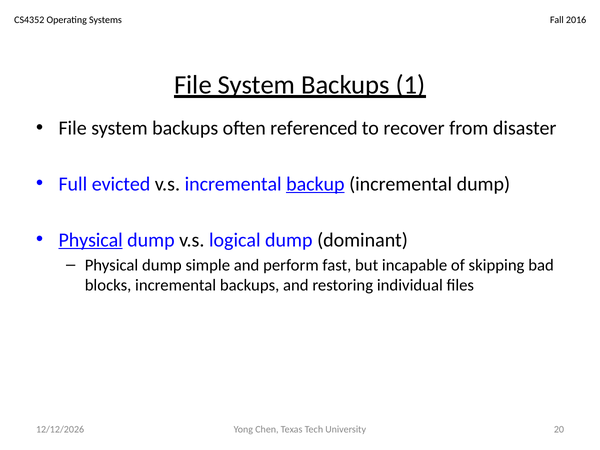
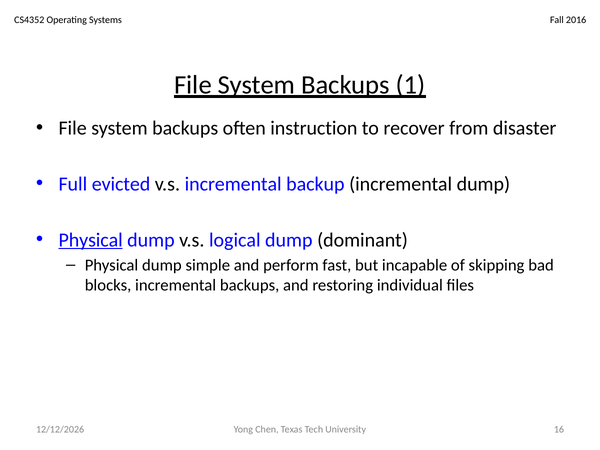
referenced: referenced -> instruction
backup underline: present -> none
20: 20 -> 16
